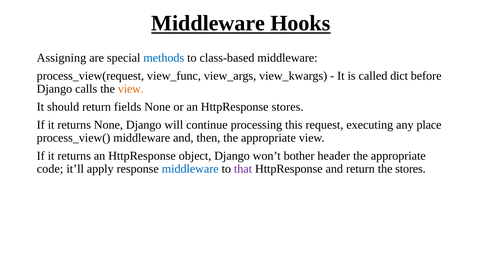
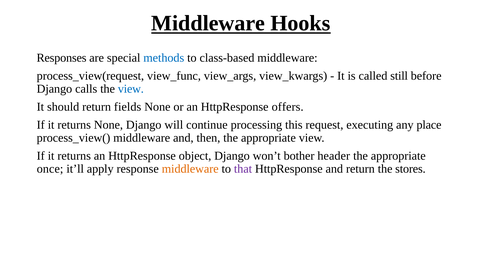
Assigning: Assigning -> Responses
dict: dict -> still
view at (131, 89) colour: orange -> blue
HttpResponse stores: stores -> offers
code: code -> once
middleware at (190, 169) colour: blue -> orange
